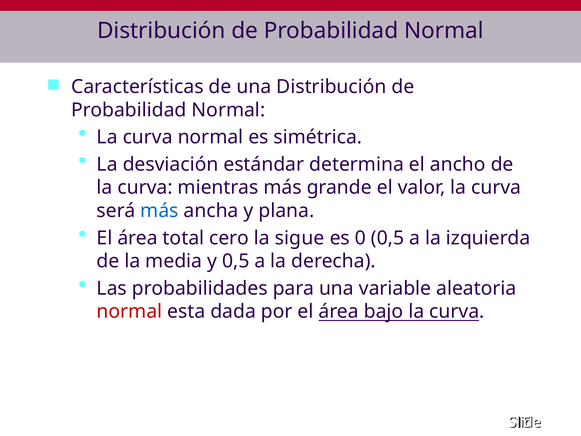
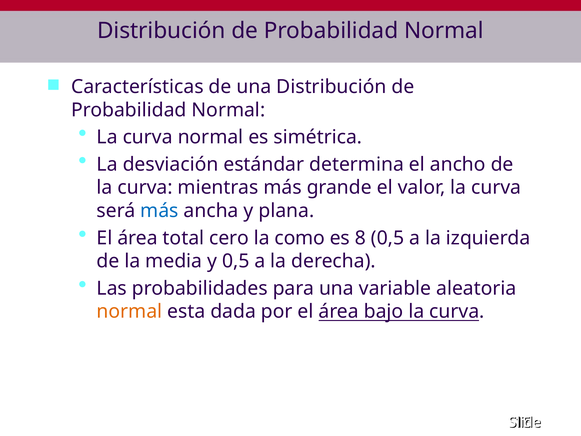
sigue: sigue -> como
0: 0 -> 8
normal at (129, 311) colour: red -> orange
